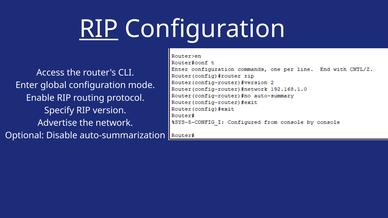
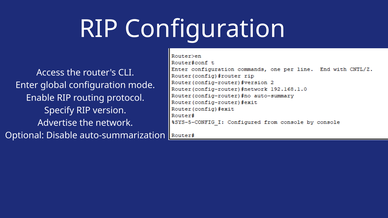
RIP at (99, 29) underline: present -> none
